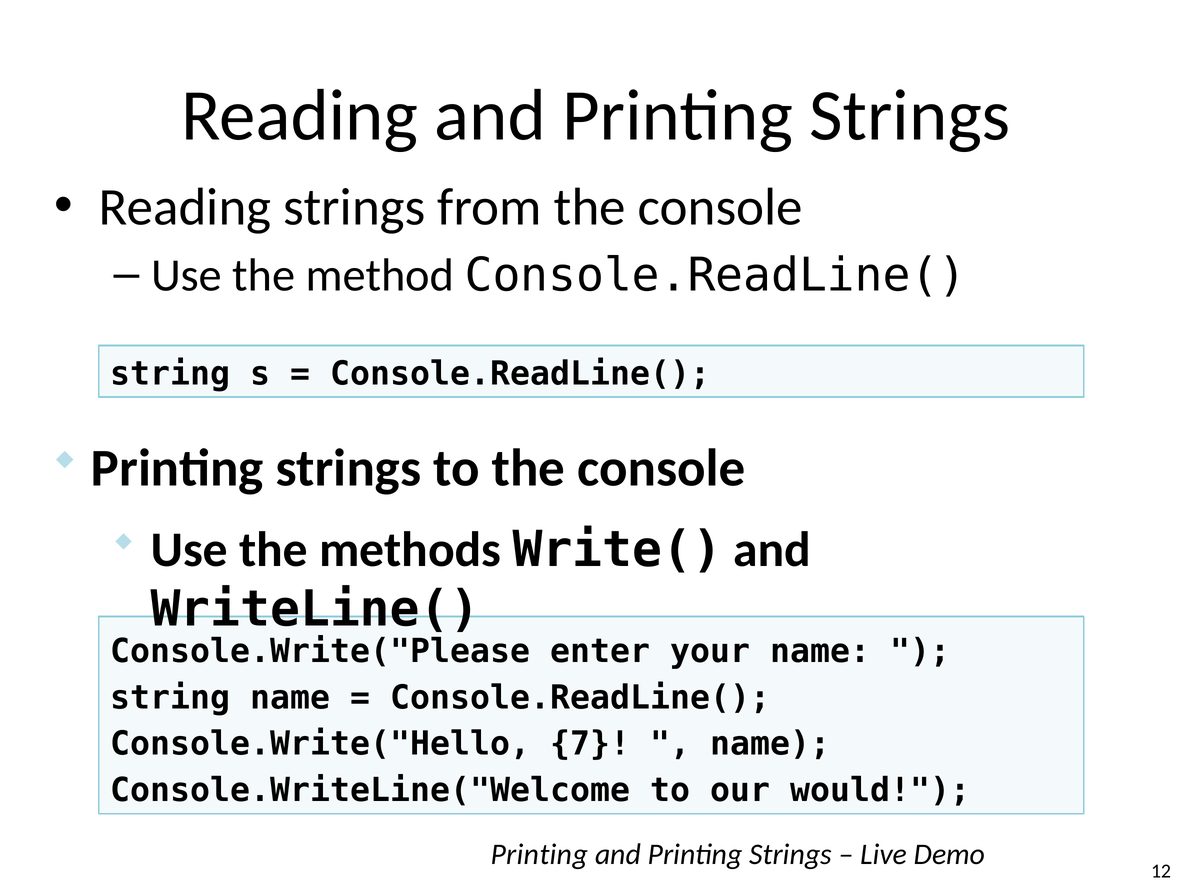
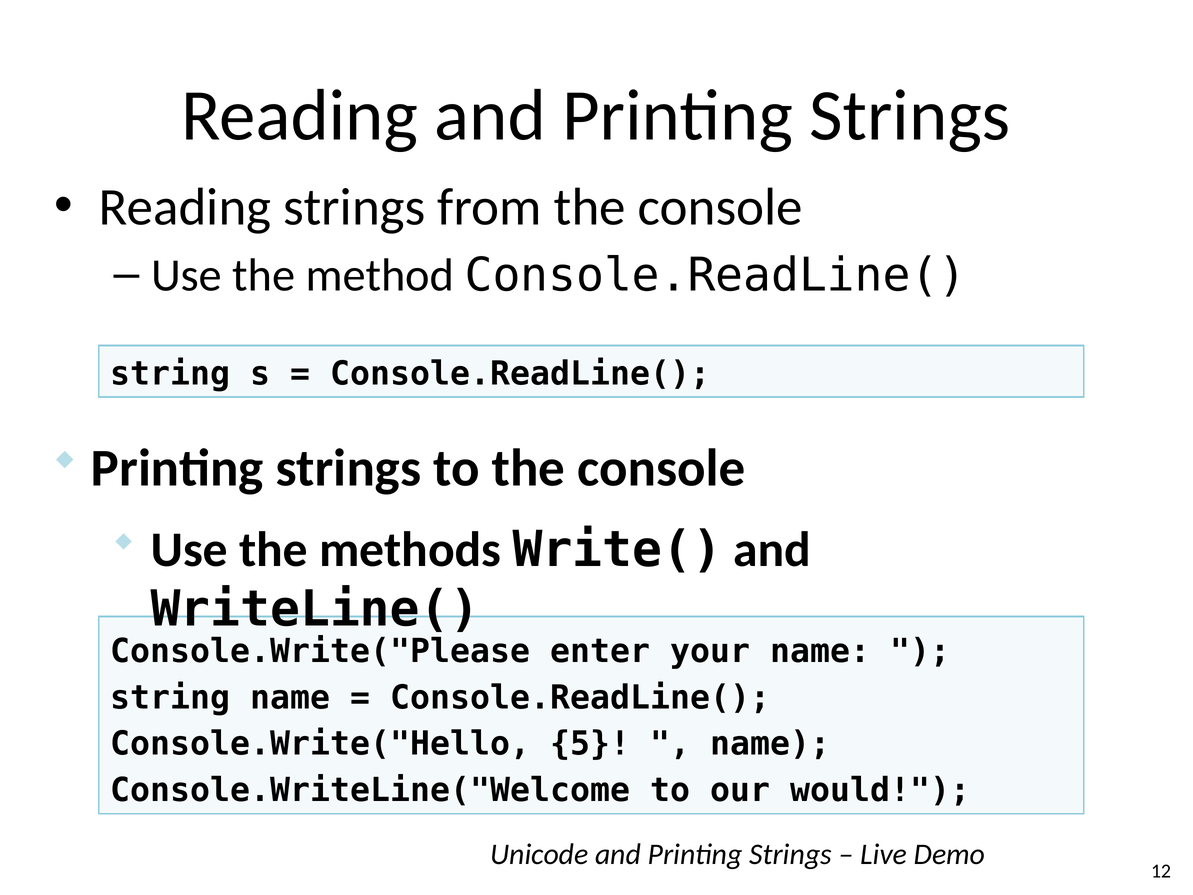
7: 7 -> 5
Printing at (539, 854): Printing -> Unicode
